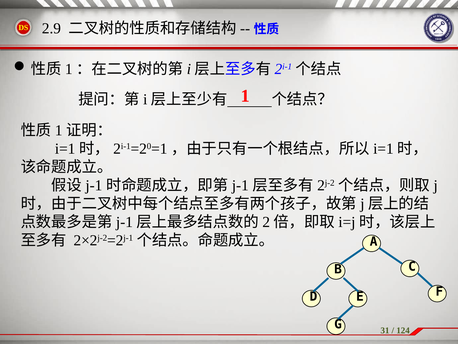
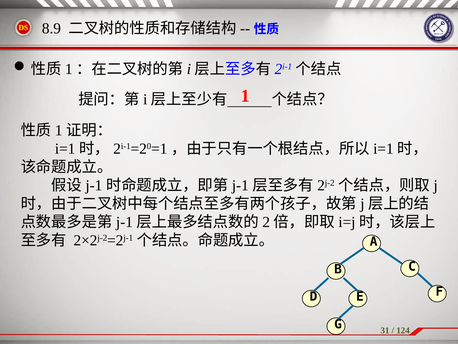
2.9: 2.9 -> 8.9
